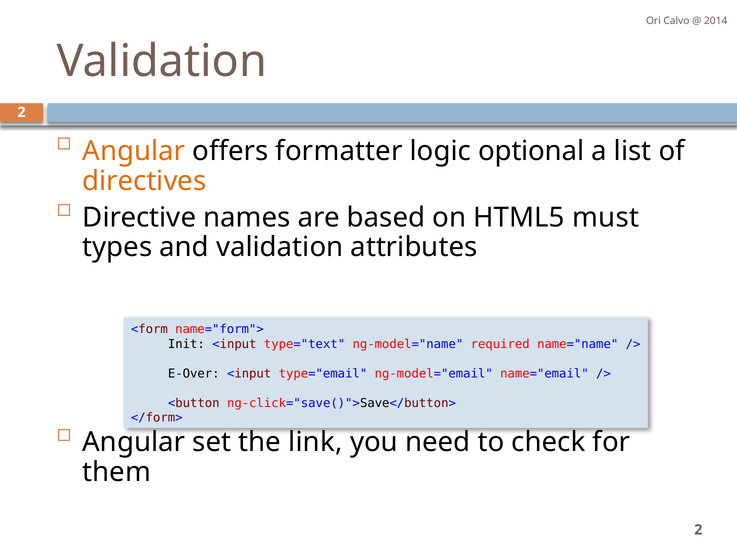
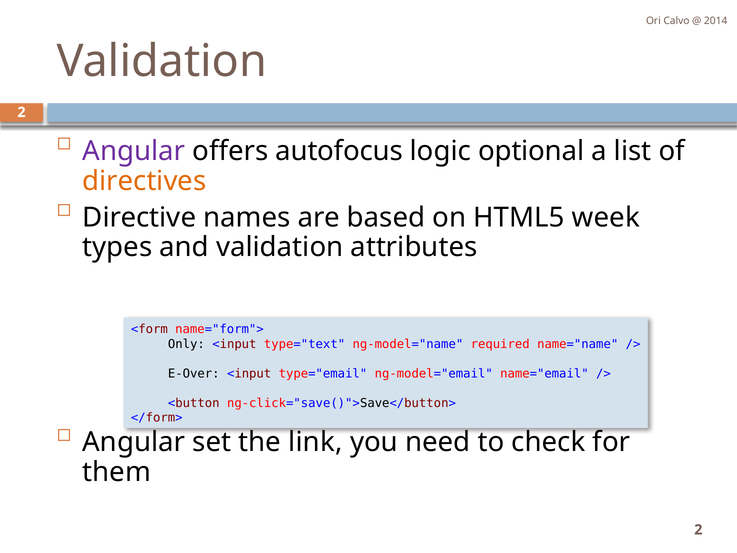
Angular at (134, 151) colour: orange -> purple
formatter: formatter -> autofocus
must: must -> week
Init: Init -> Only
